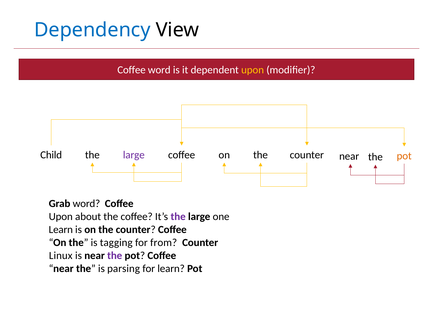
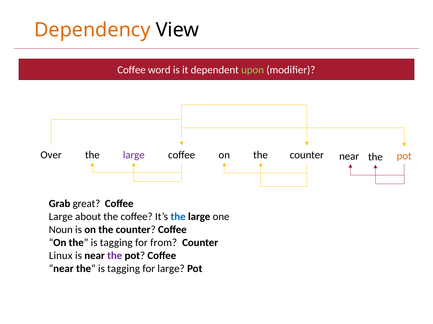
Dependency colour: blue -> orange
upon at (253, 70) colour: yellow -> light green
Child: Child -> Over
Grab word: word -> great
Upon at (61, 217): Upon -> Large
the at (178, 217) colour: purple -> blue
Learn at (61, 230): Learn -> Noun
near the is parsing: parsing -> tagging
for learn: learn -> large
